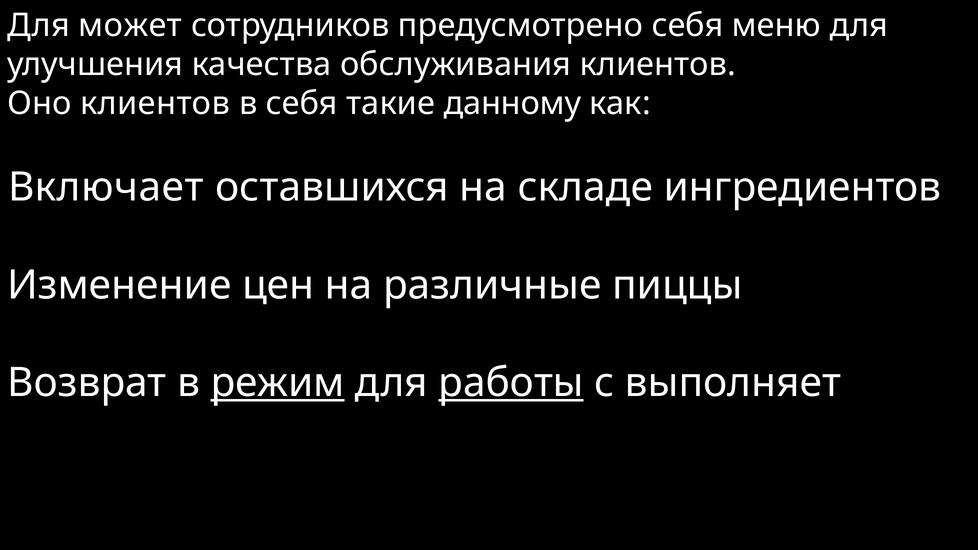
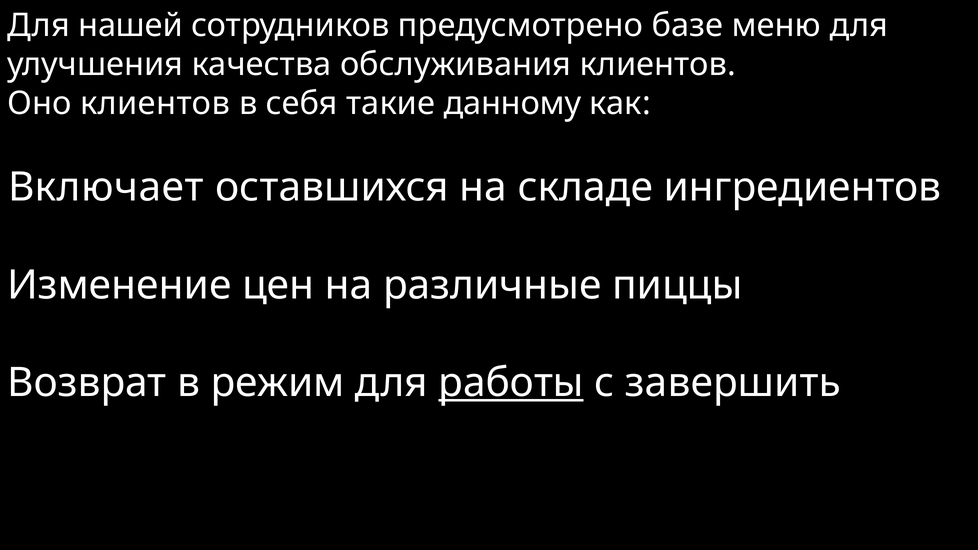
может: может -> нашей
предусмотрено себя: себя -> базе
режим underline: present -> none
выполняет: выполняет -> завершить
